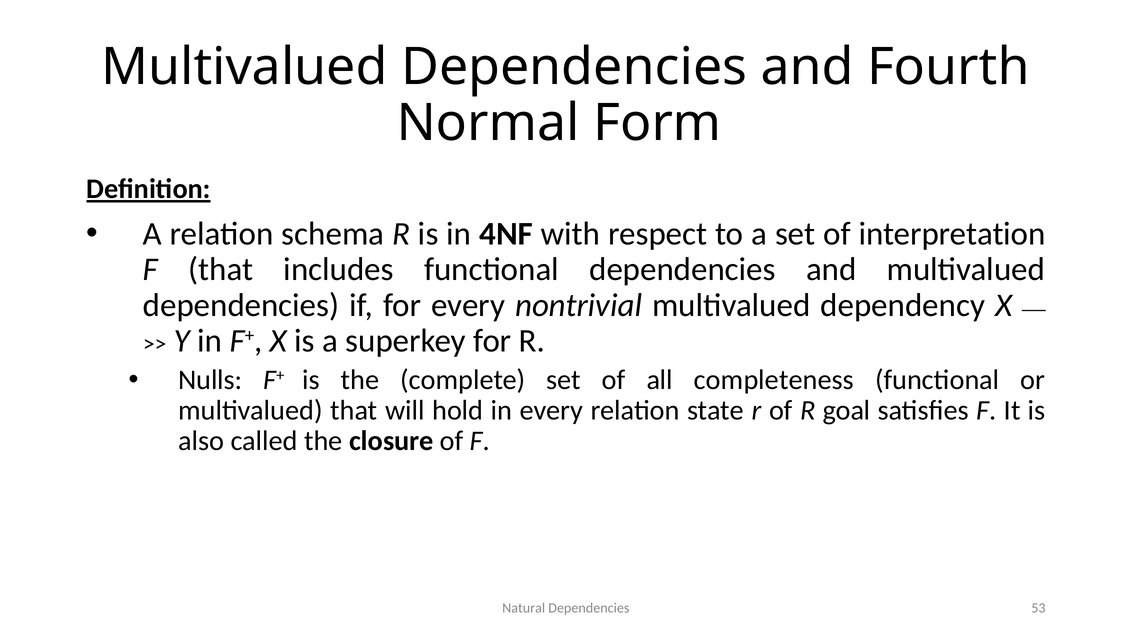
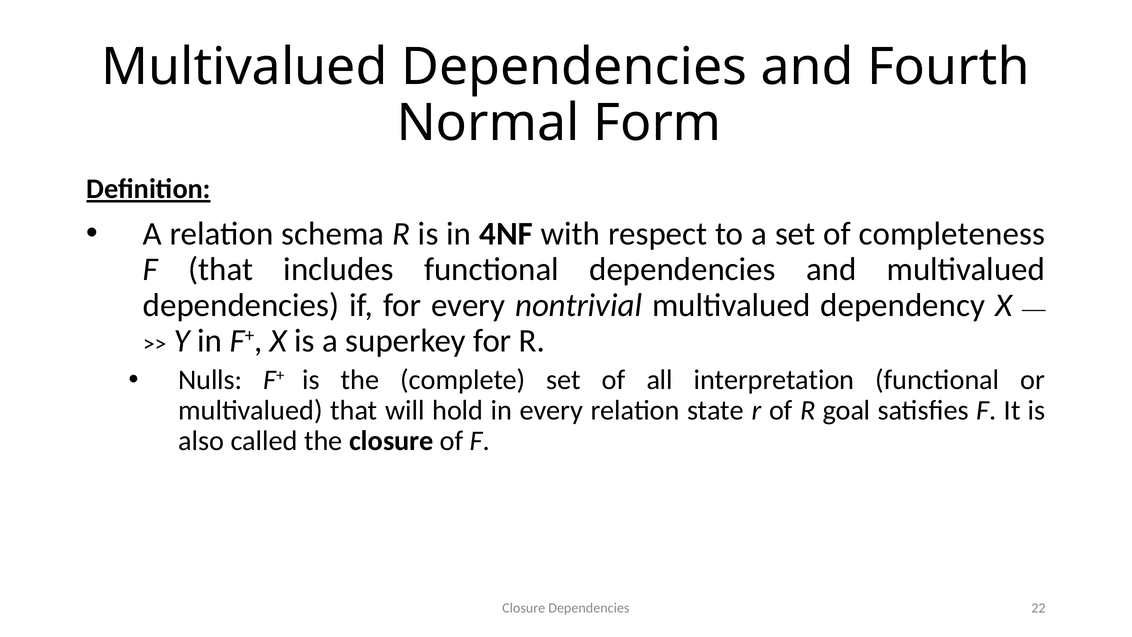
interpretation: interpretation -> completeness
completeness: completeness -> interpretation
Natural at (524, 608): Natural -> Closure
53: 53 -> 22
